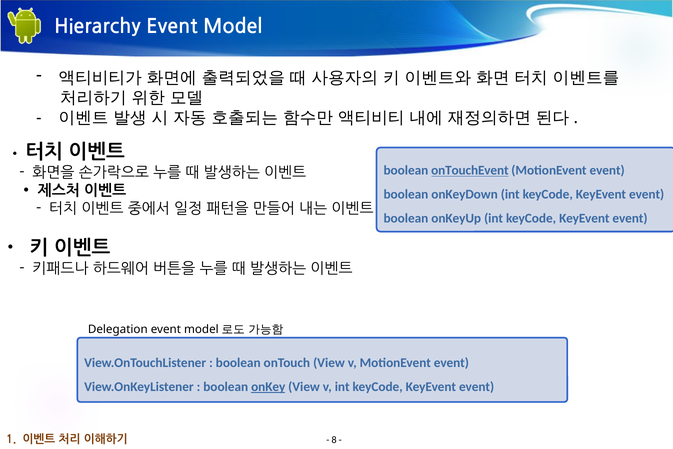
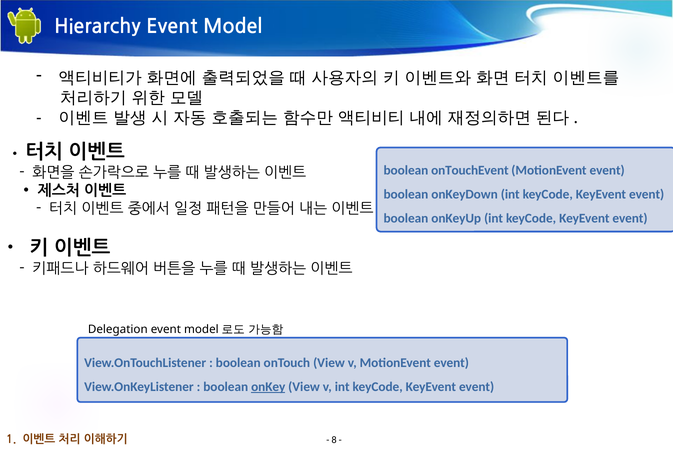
onTouchEvent underline: present -> none
